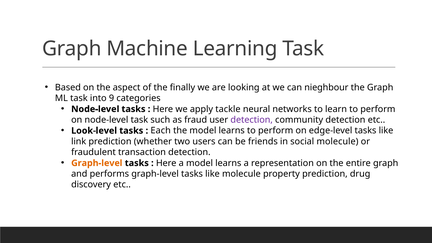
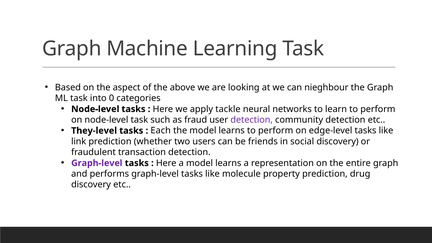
finally: finally -> above
9: 9 -> 0
Look-level: Look-level -> They-level
social molecule: molecule -> discovery
Graph-level at (97, 163) colour: orange -> purple
